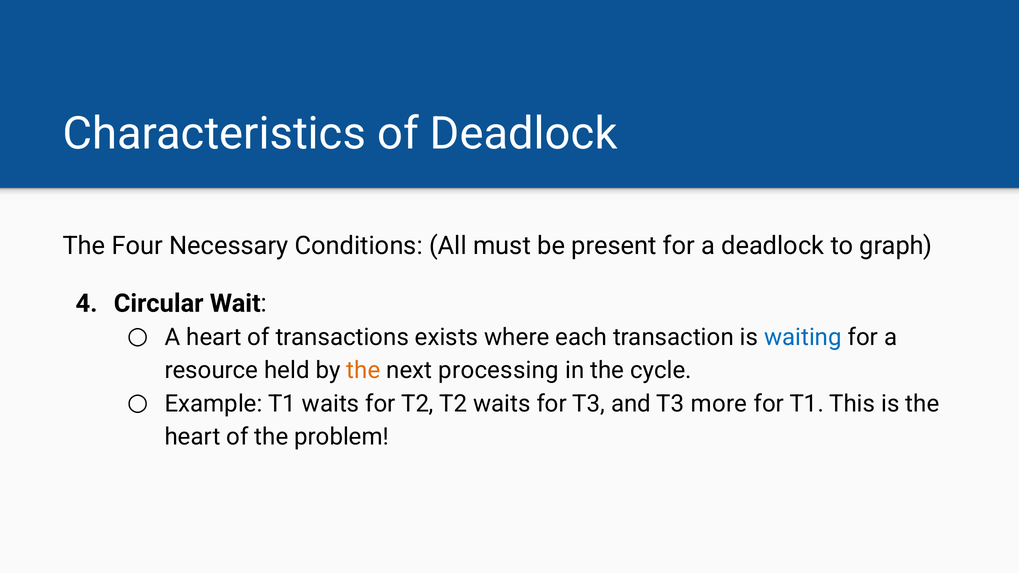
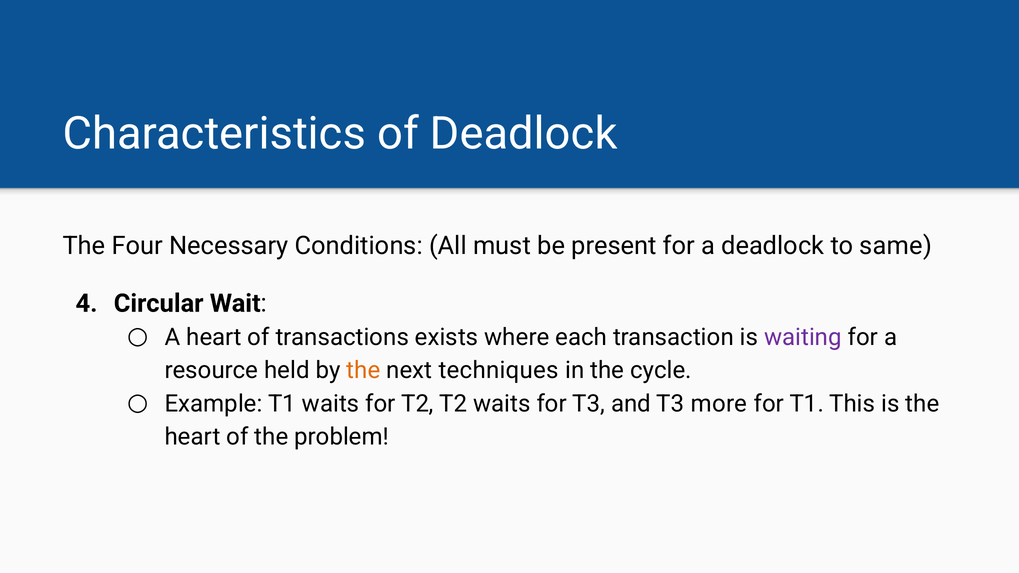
graph: graph -> same
waiting colour: blue -> purple
processing: processing -> techniques
